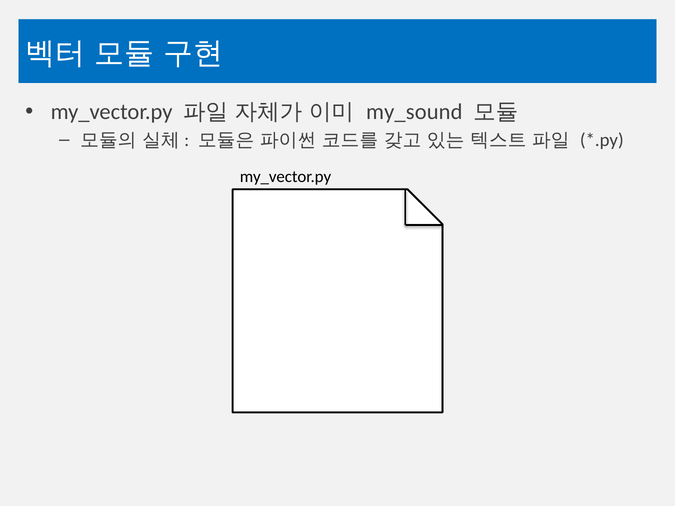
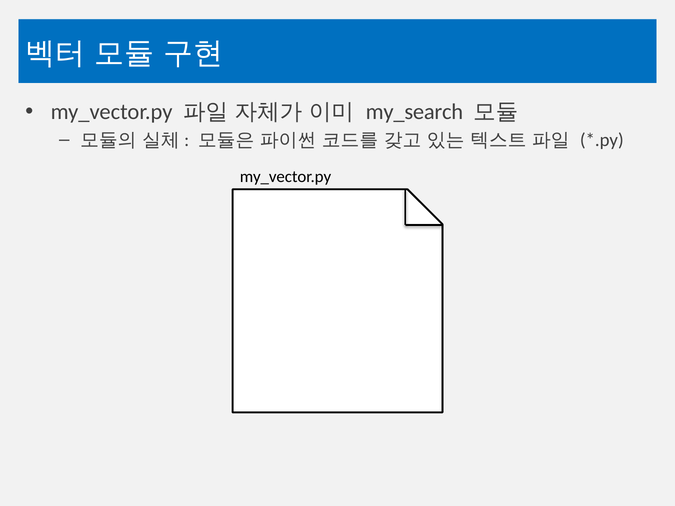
my_sound: my_sound -> my_search
